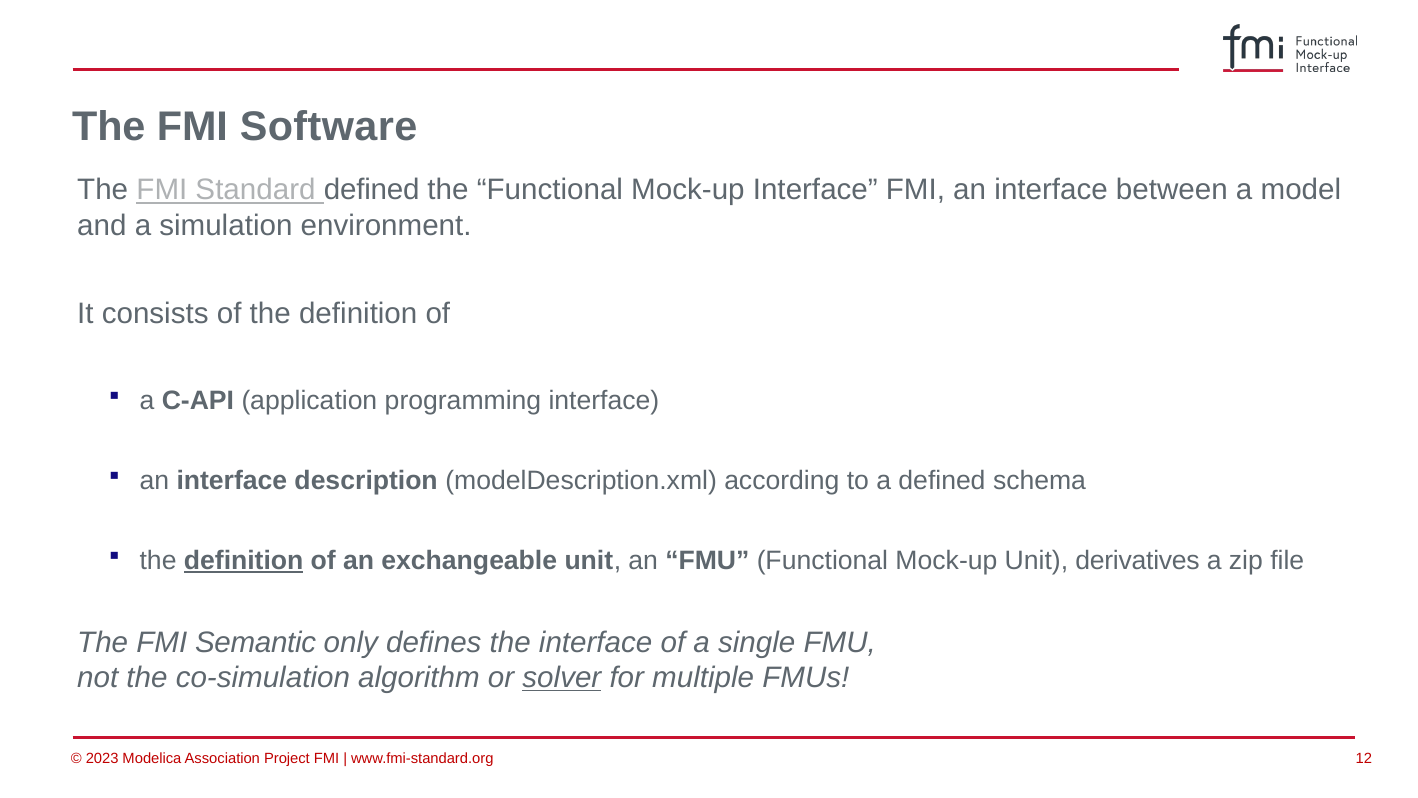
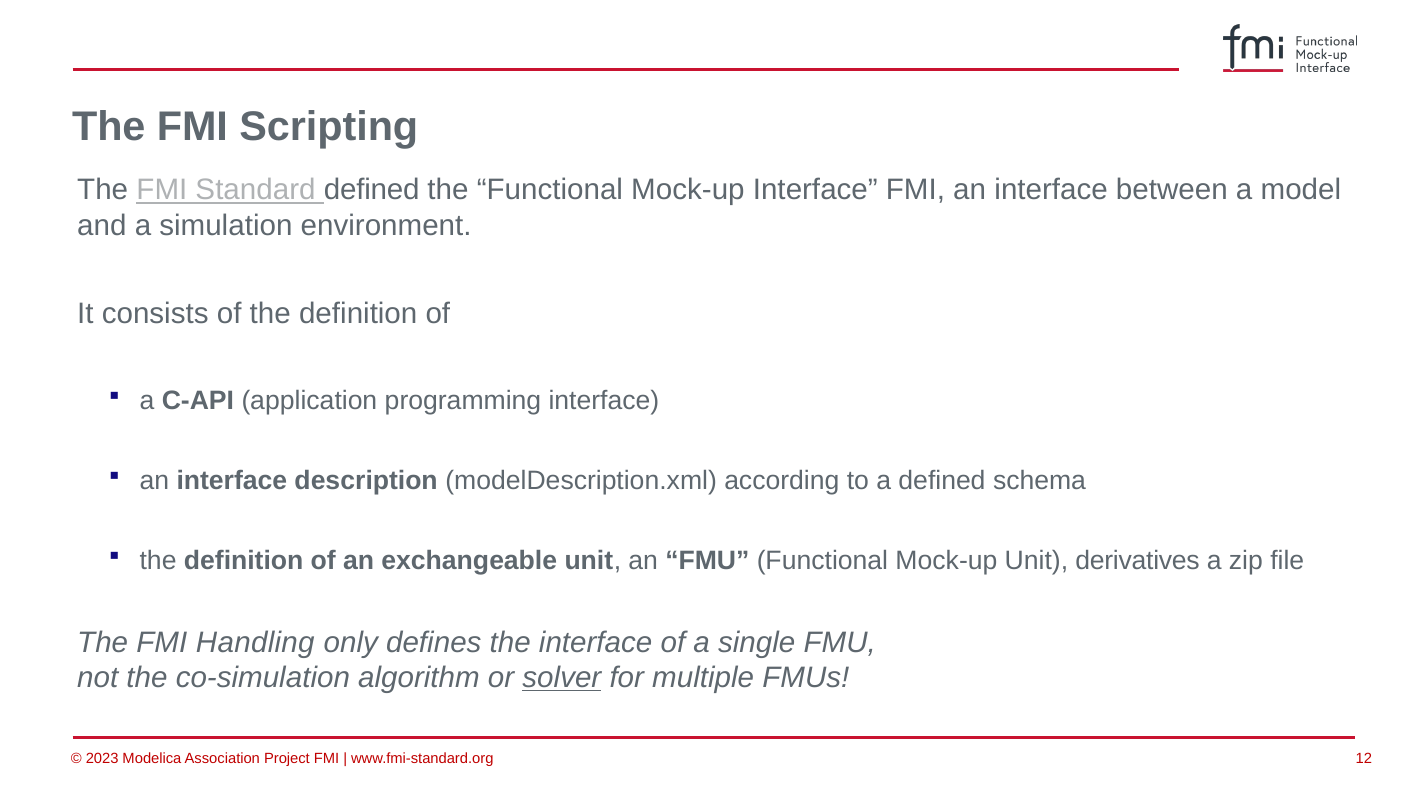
Software: Software -> Scripting
definition at (244, 560) underline: present -> none
Semantic: Semantic -> Handling
